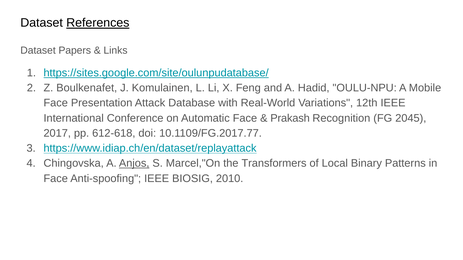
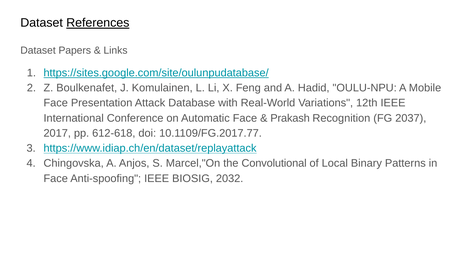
2045: 2045 -> 2037
Anjos underline: present -> none
Transformers: Transformers -> Convolutional
2010: 2010 -> 2032
